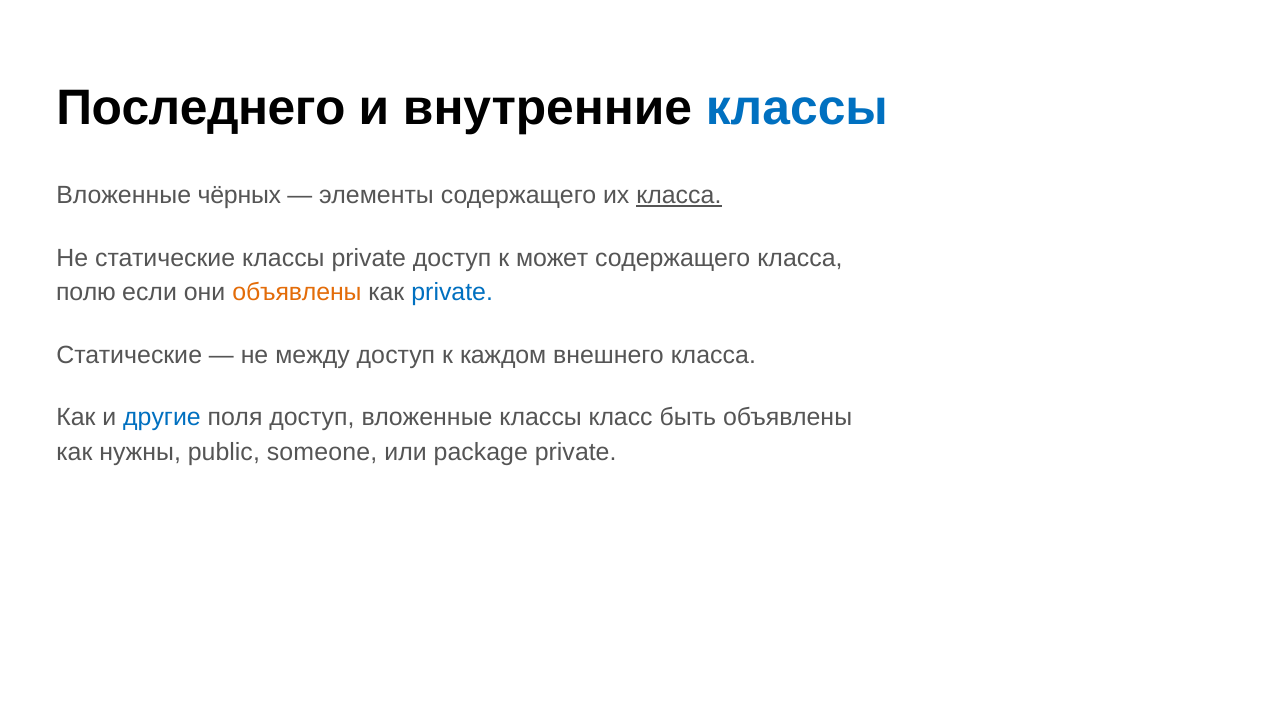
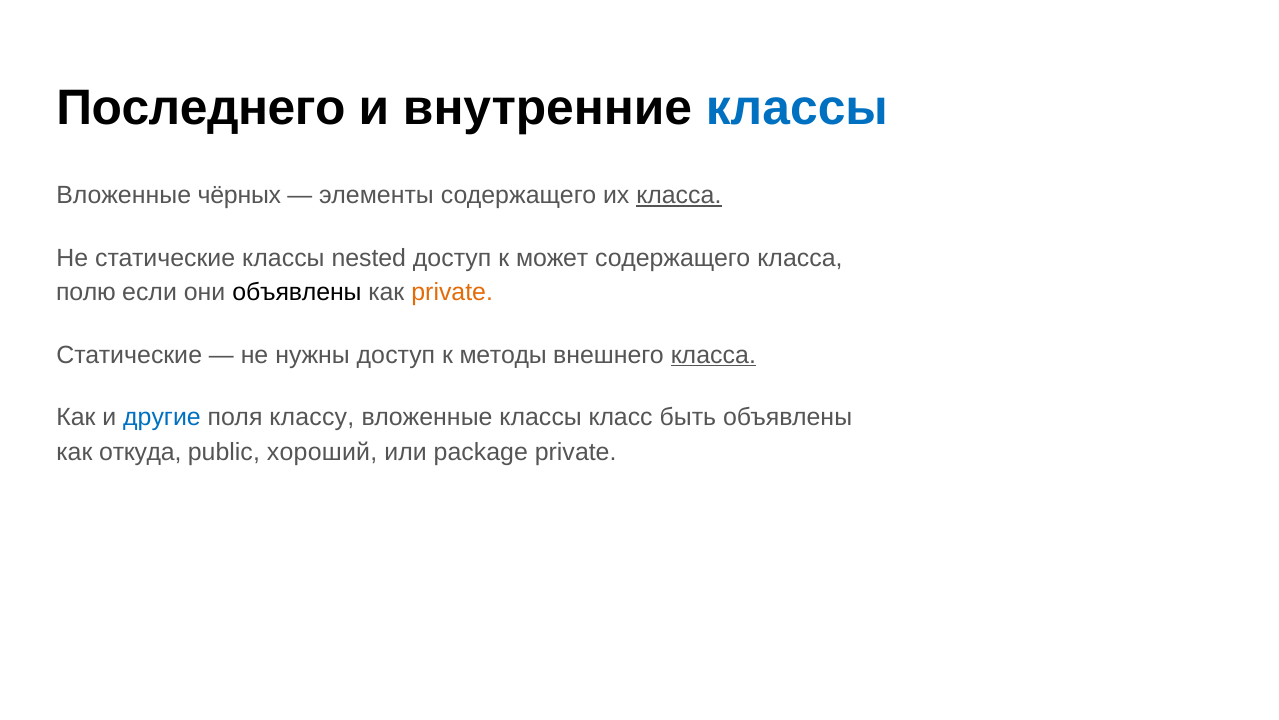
классы private: private -> nested
объявлены at (297, 292) colour: orange -> black
private at (452, 292) colour: blue -> orange
между: между -> нужны
каждом: каждом -> методы
класса at (713, 355) underline: none -> present
поля доступ: доступ -> классу
нужны: нужны -> откуда
someone: someone -> хороший
